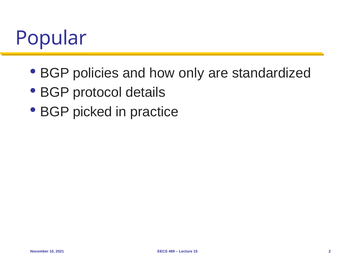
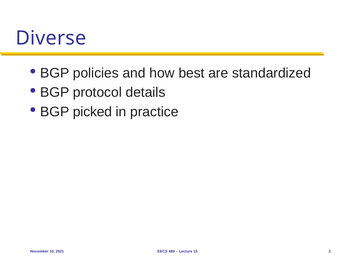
Popular: Popular -> Diverse
only: only -> best
